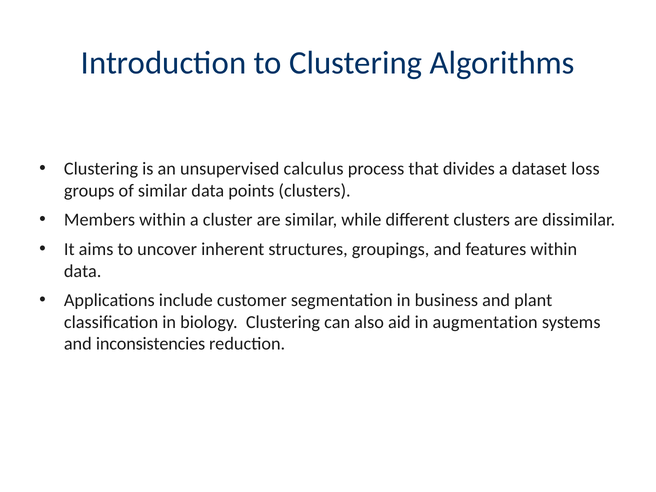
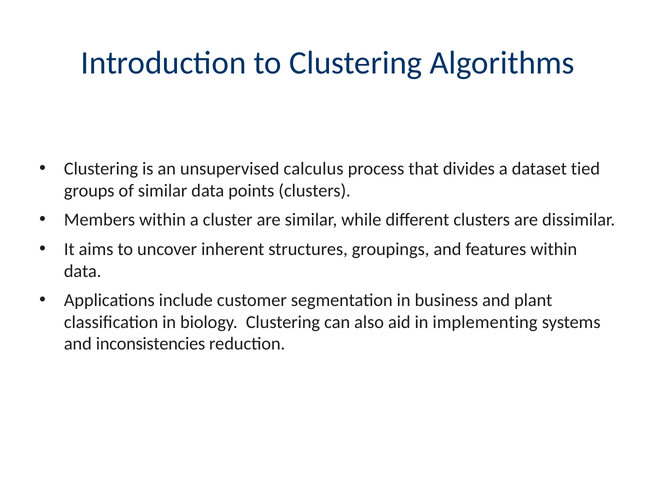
loss: loss -> tied
augmentation: augmentation -> implementing
